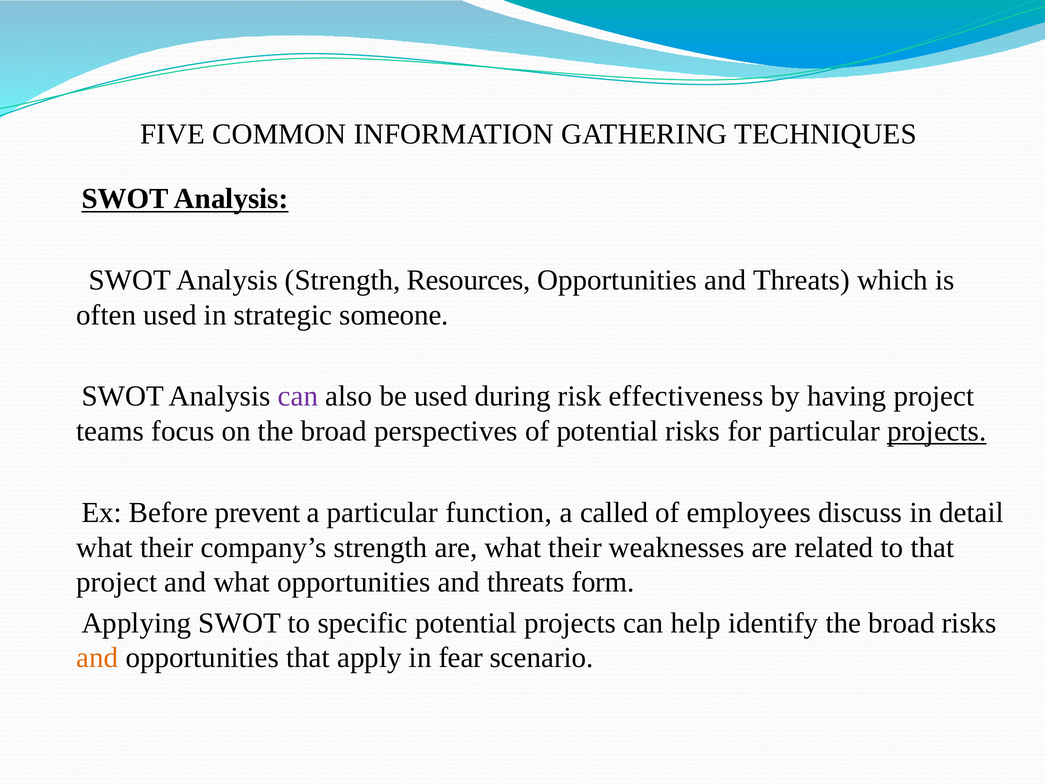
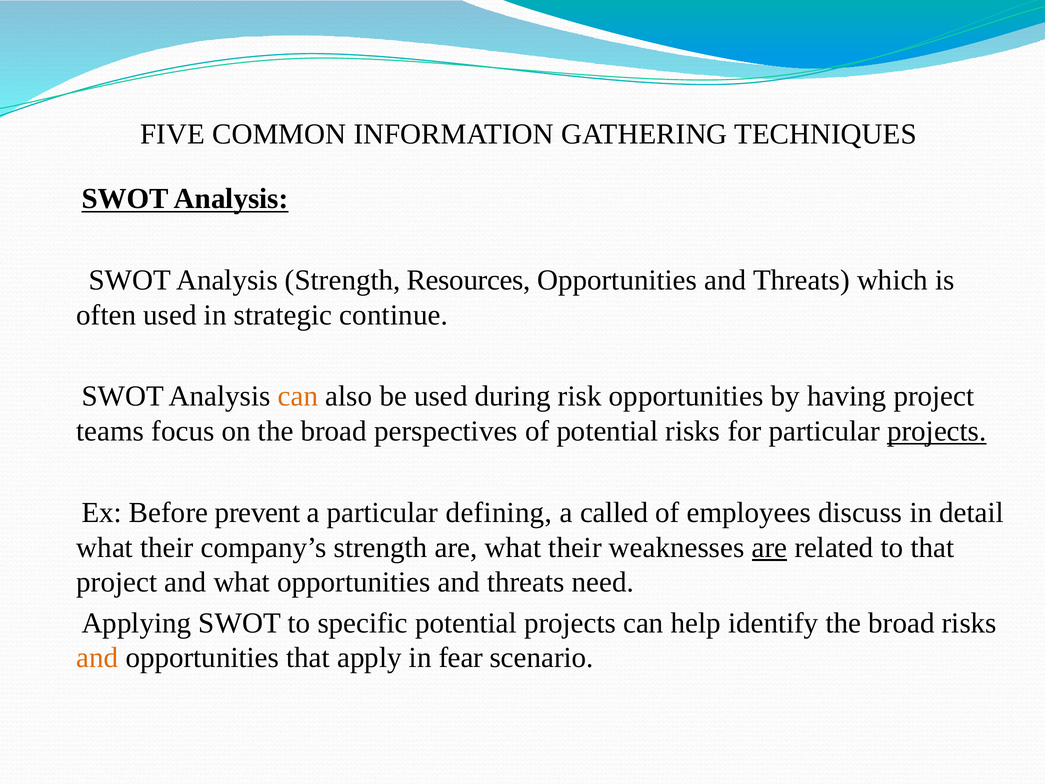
someone: someone -> continue
can at (298, 396) colour: purple -> orange
risk effectiveness: effectiveness -> opportunities
function: function -> defining
are at (769, 547) underline: none -> present
form: form -> need
